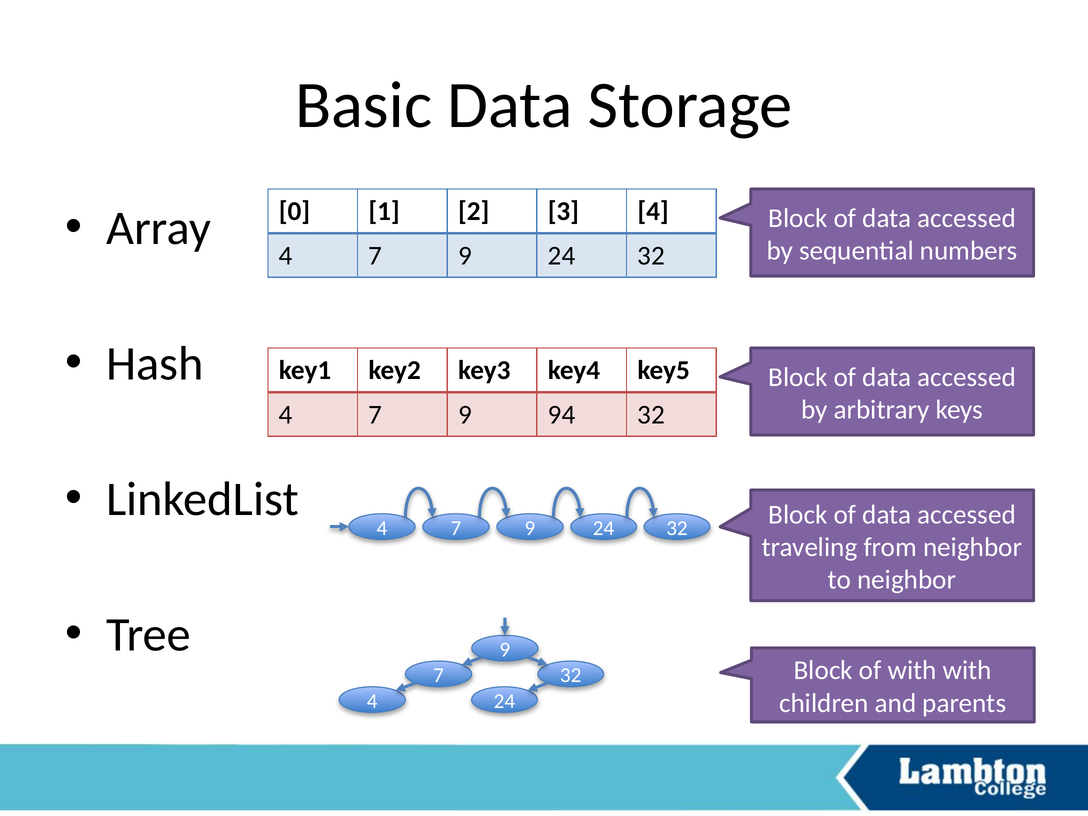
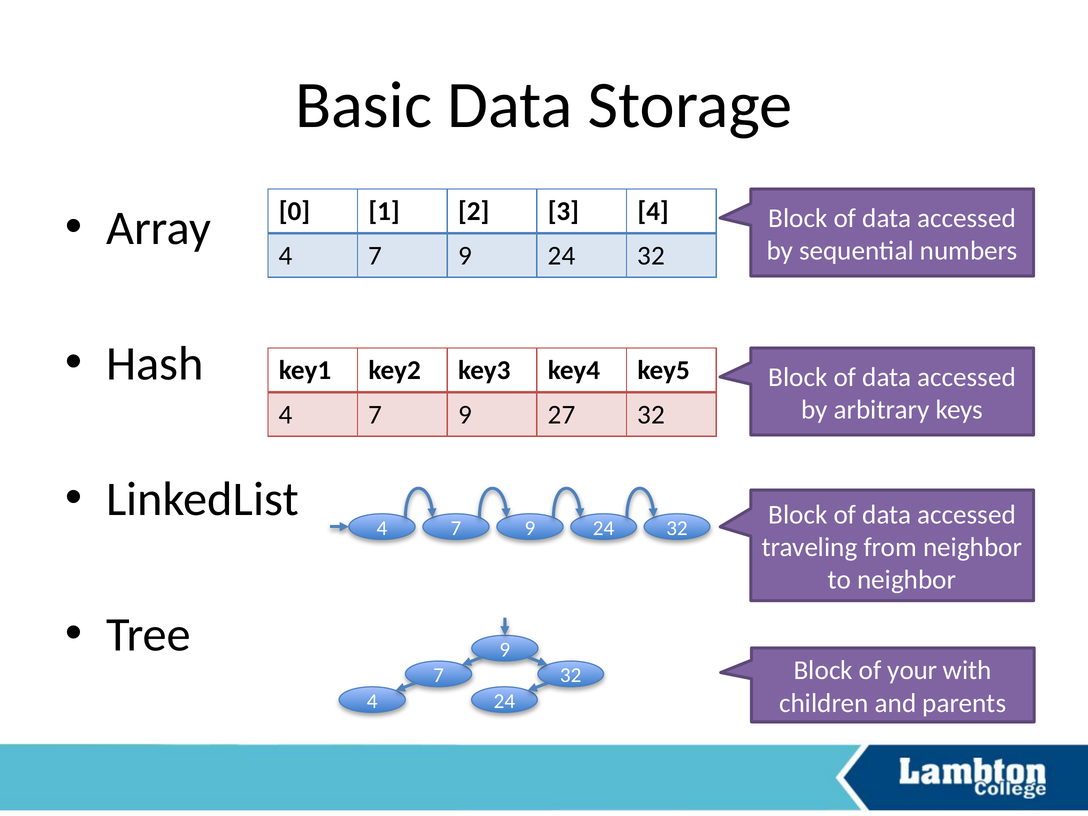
94: 94 -> 27
of with: with -> your
